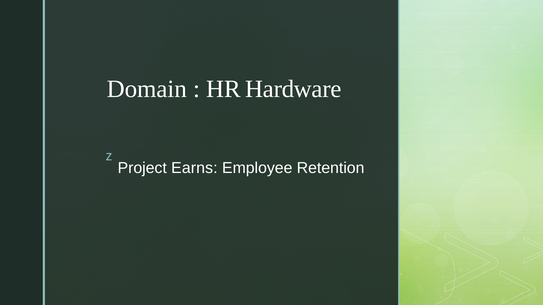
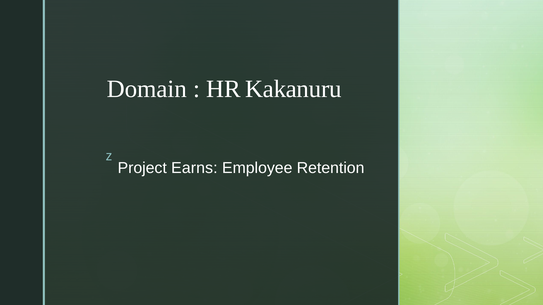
Hardware: Hardware -> Kakanuru
